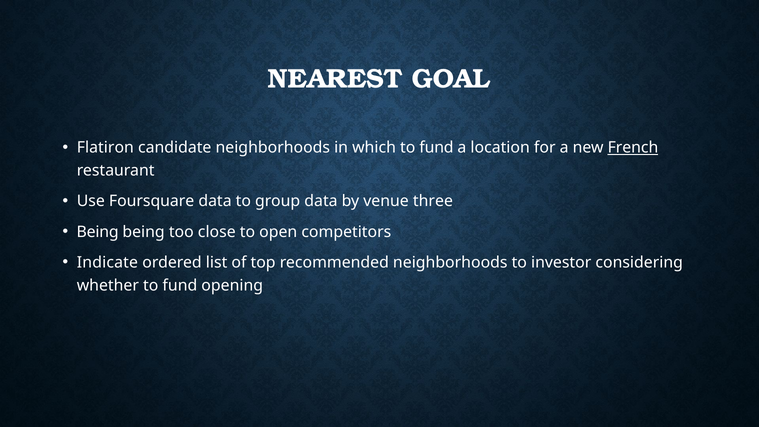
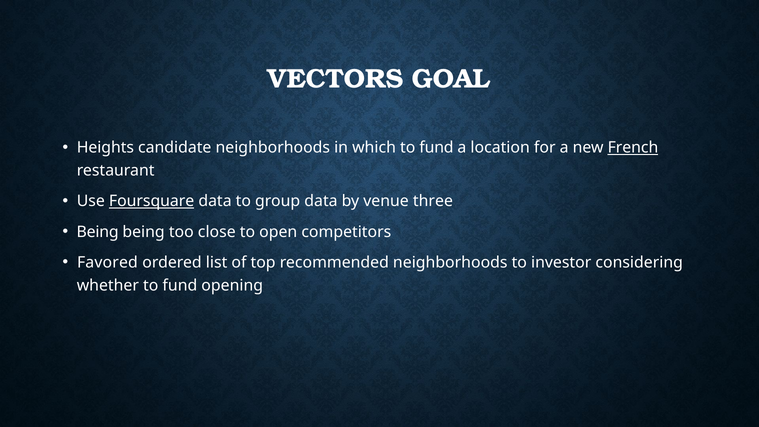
NEAREST: NEAREST -> VECTORS
Flatiron: Flatiron -> Heights
Foursquare underline: none -> present
Indicate: Indicate -> Favored
